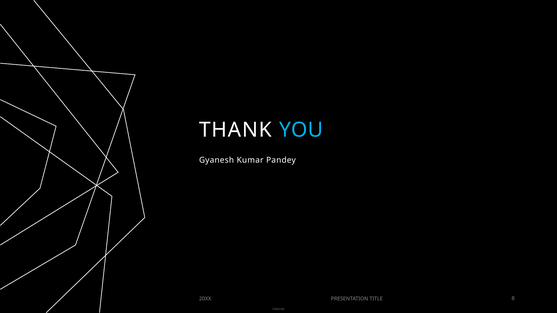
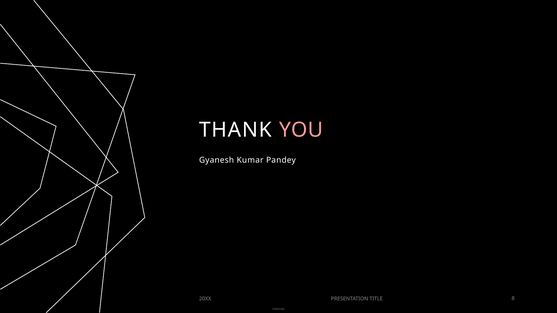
YOU colour: light blue -> pink
